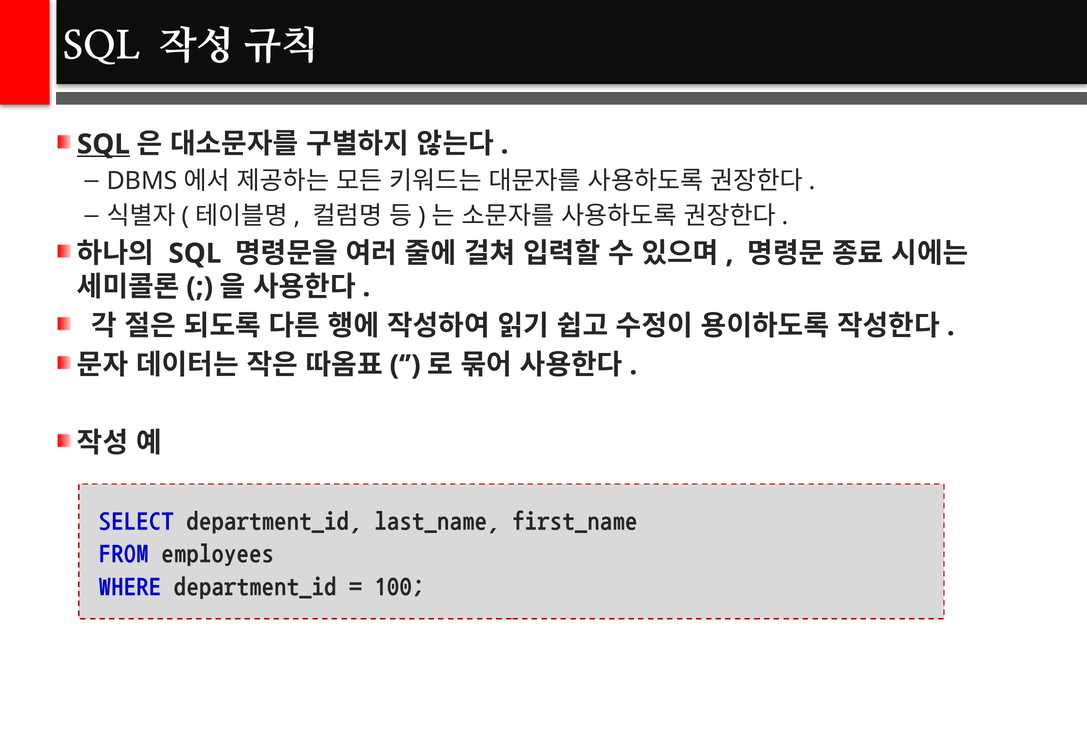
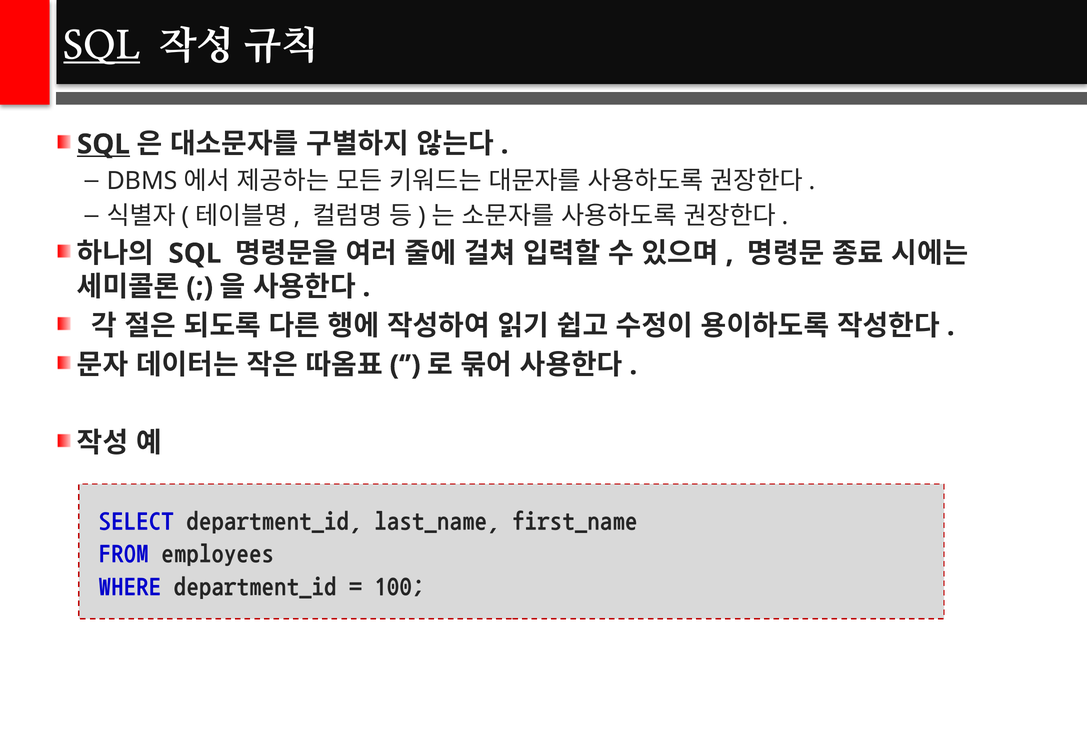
SQL at (102, 46) underline: none -> present
